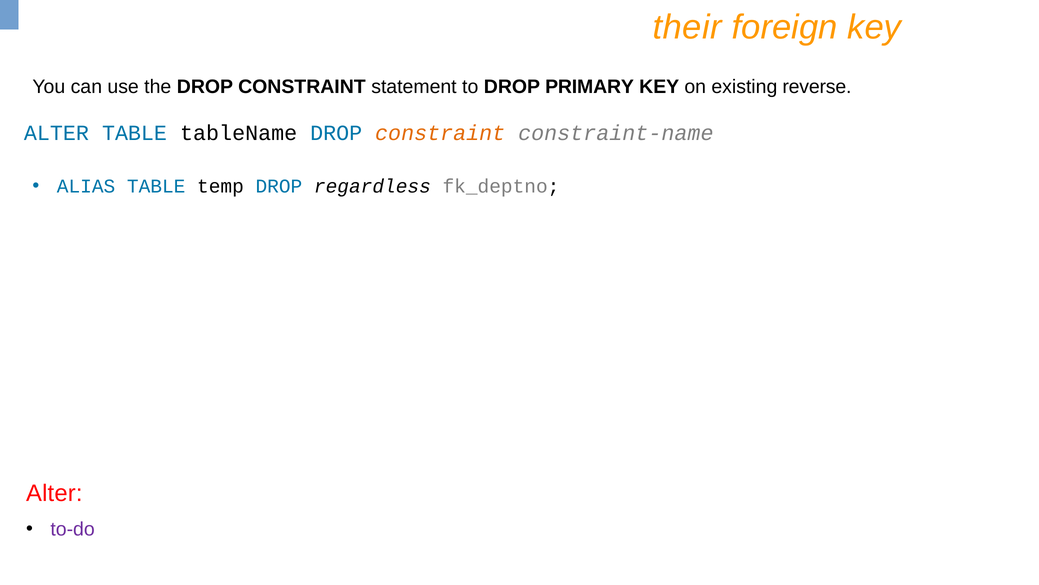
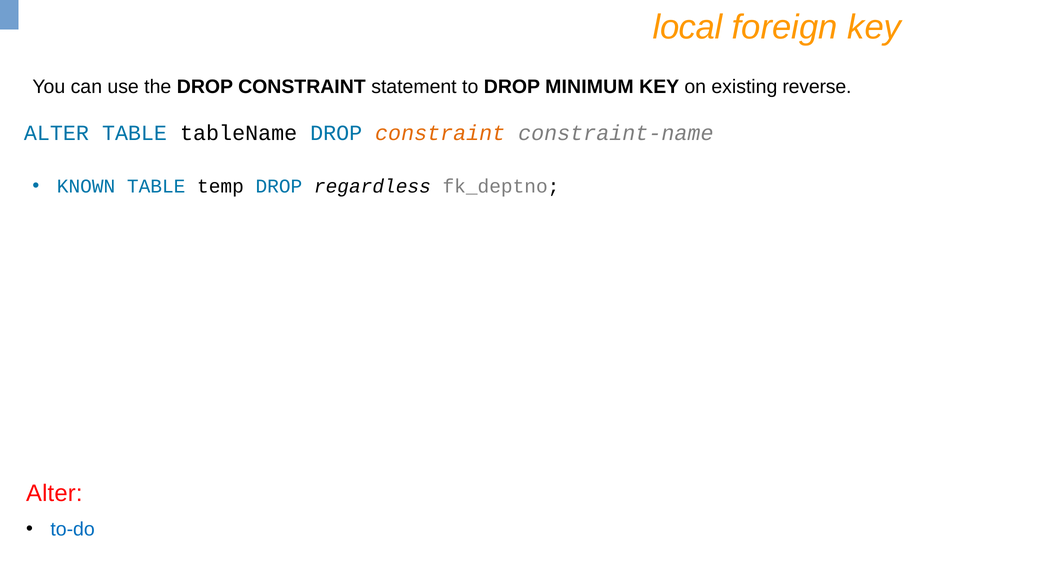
their: their -> local
PRIMARY: PRIMARY -> MINIMUM
ALIAS: ALIAS -> KNOWN
to-do colour: purple -> blue
